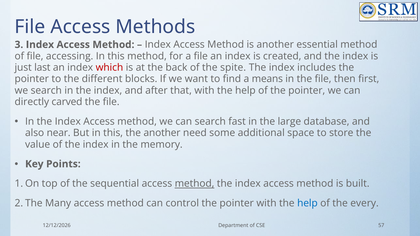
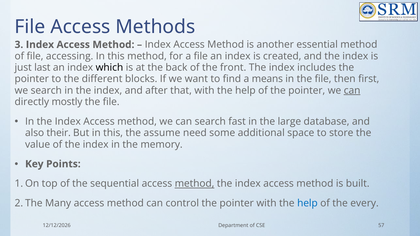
which colour: red -> black
spite: spite -> front
can at (352, 91) underline: none -> present
carved: carved -> mostly
near: near -> their
the another: another -> assume
